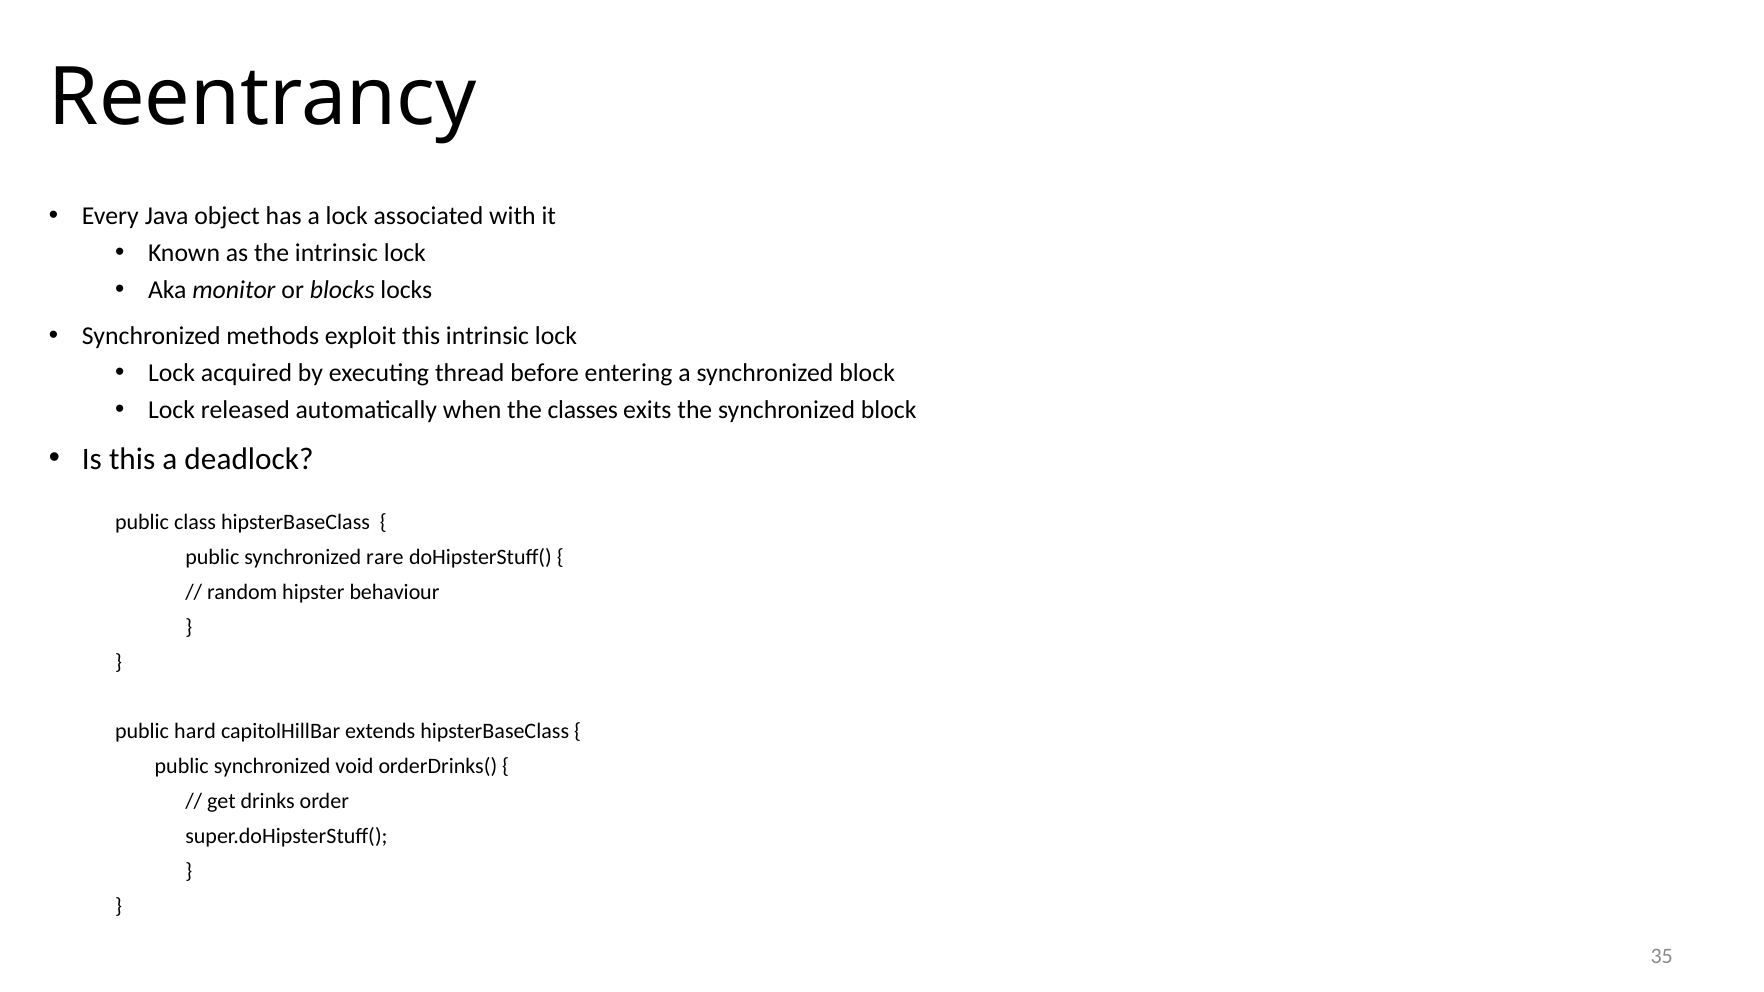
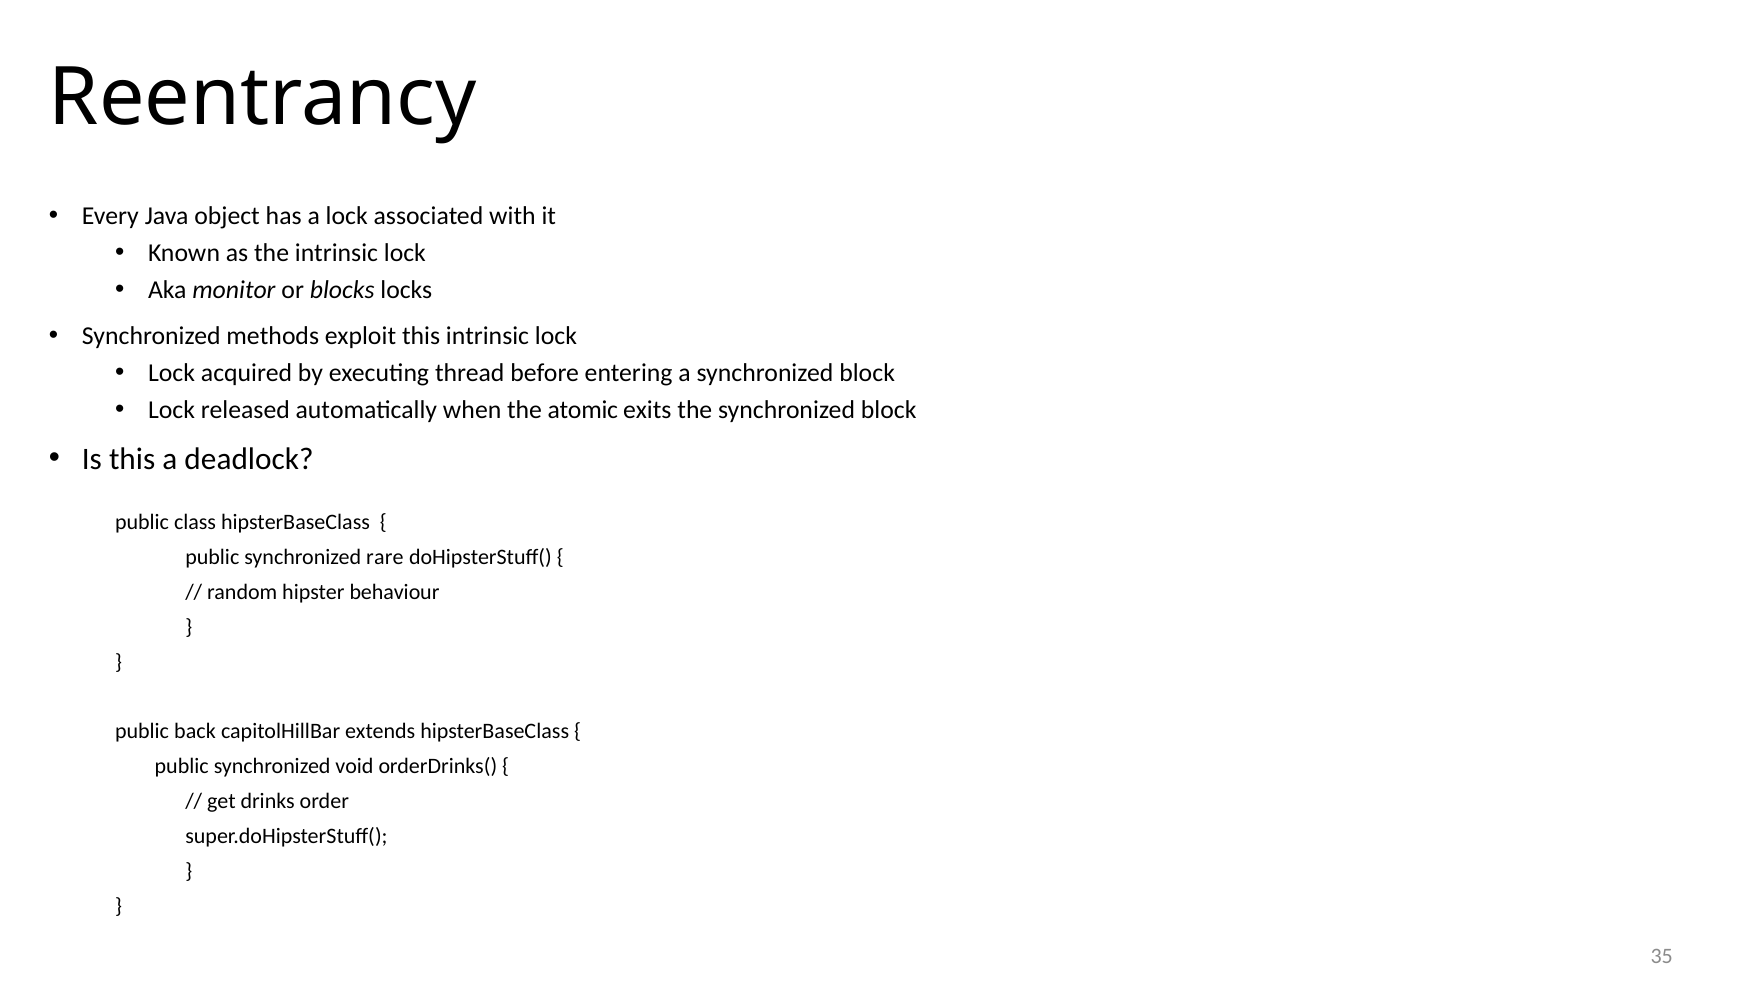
classes: classes -> atomic
hard: hard -> back
